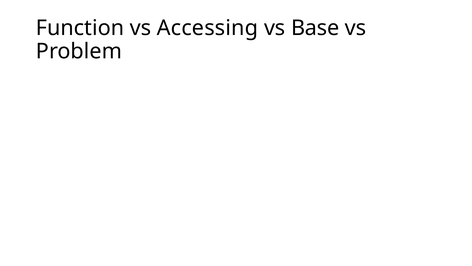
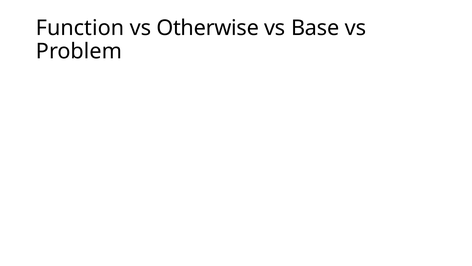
Accessing: Accessing -> Otherwise
